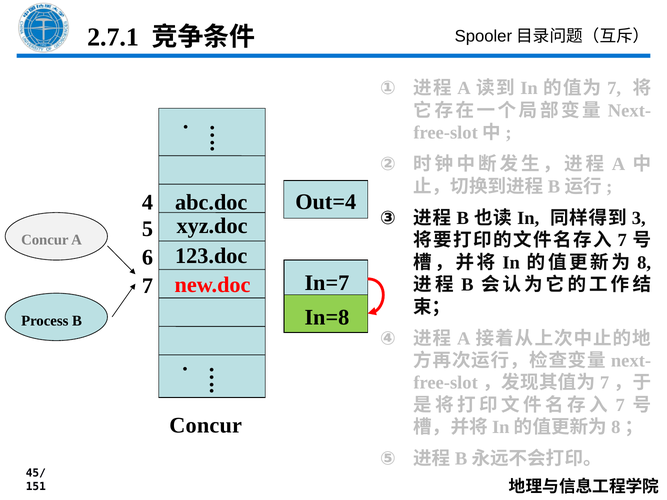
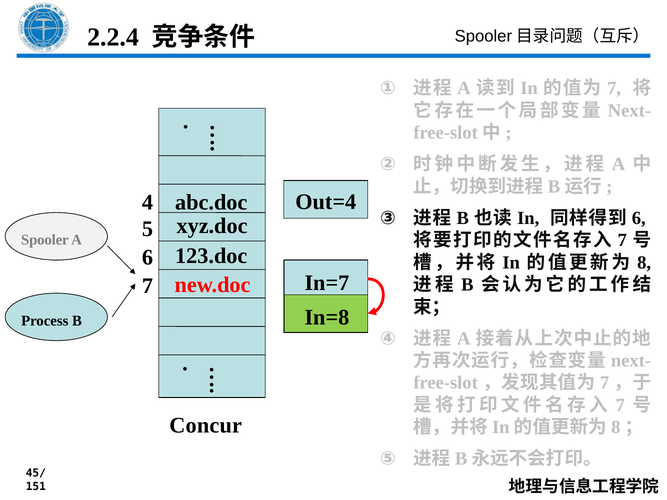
2.7.1: 2.7.1 -> 2.2.4
3 at (639, 218): 3 -> 6
Concur at (45, 240): Concur -> Spooler
